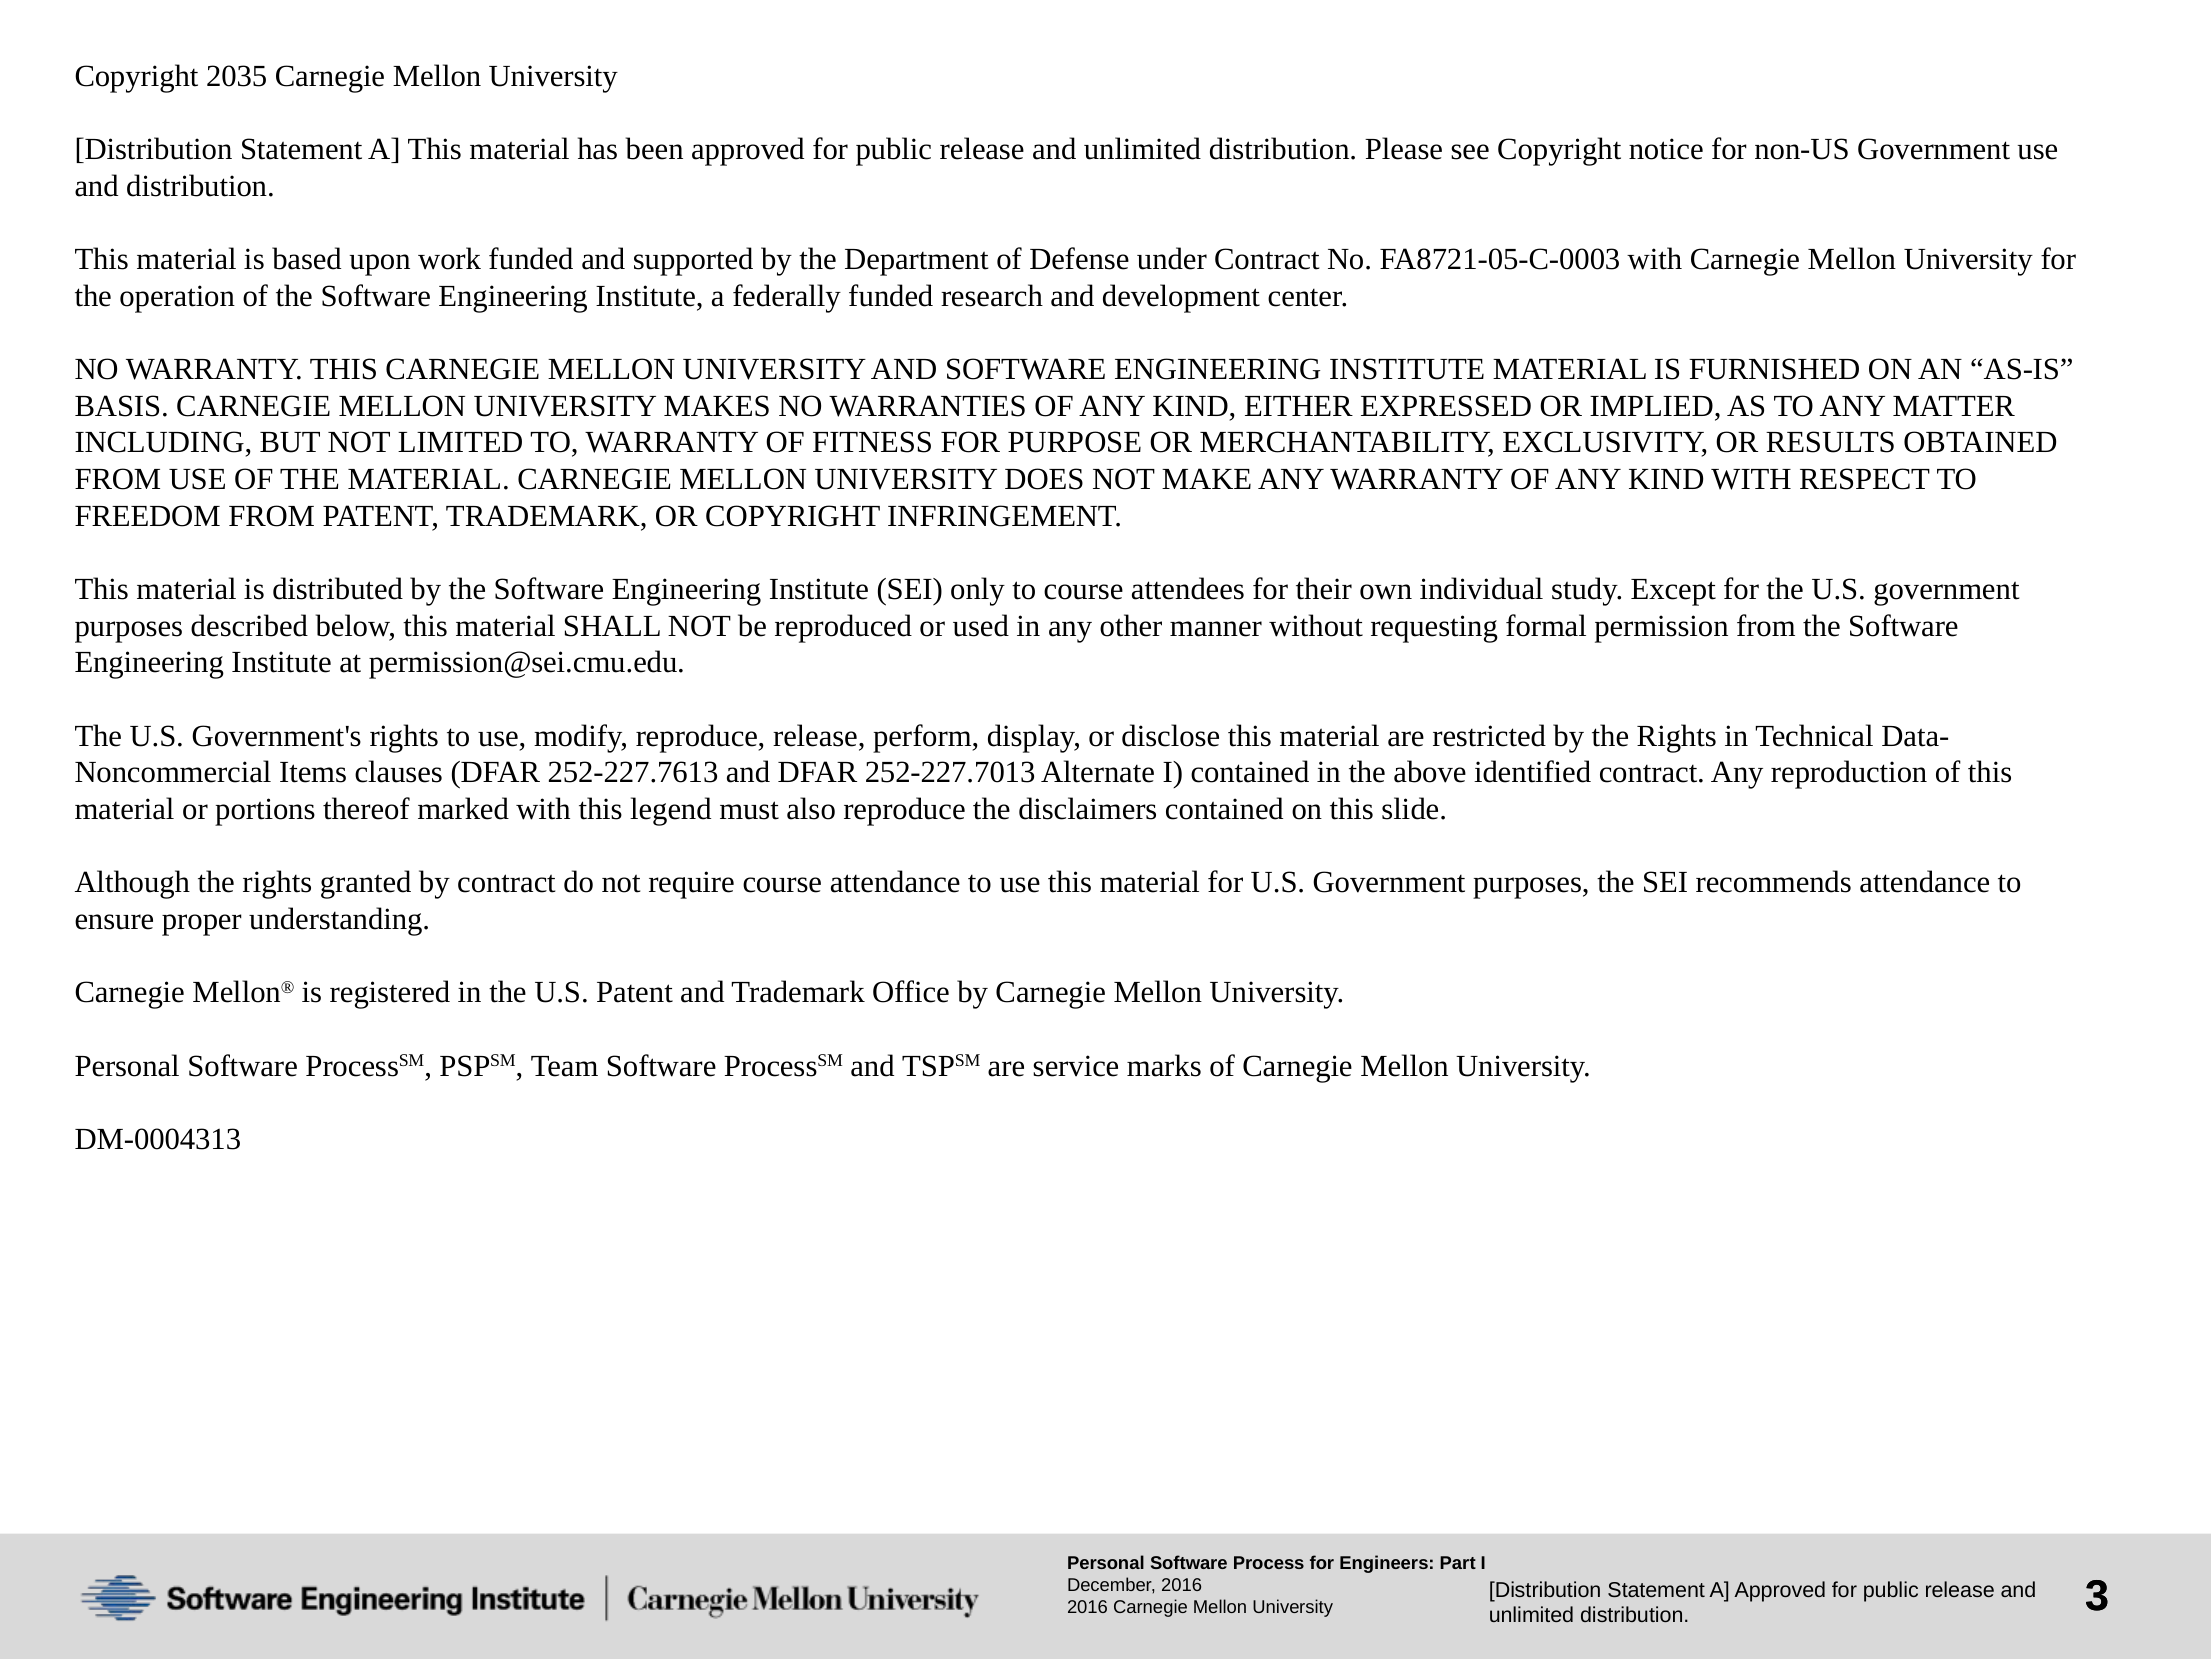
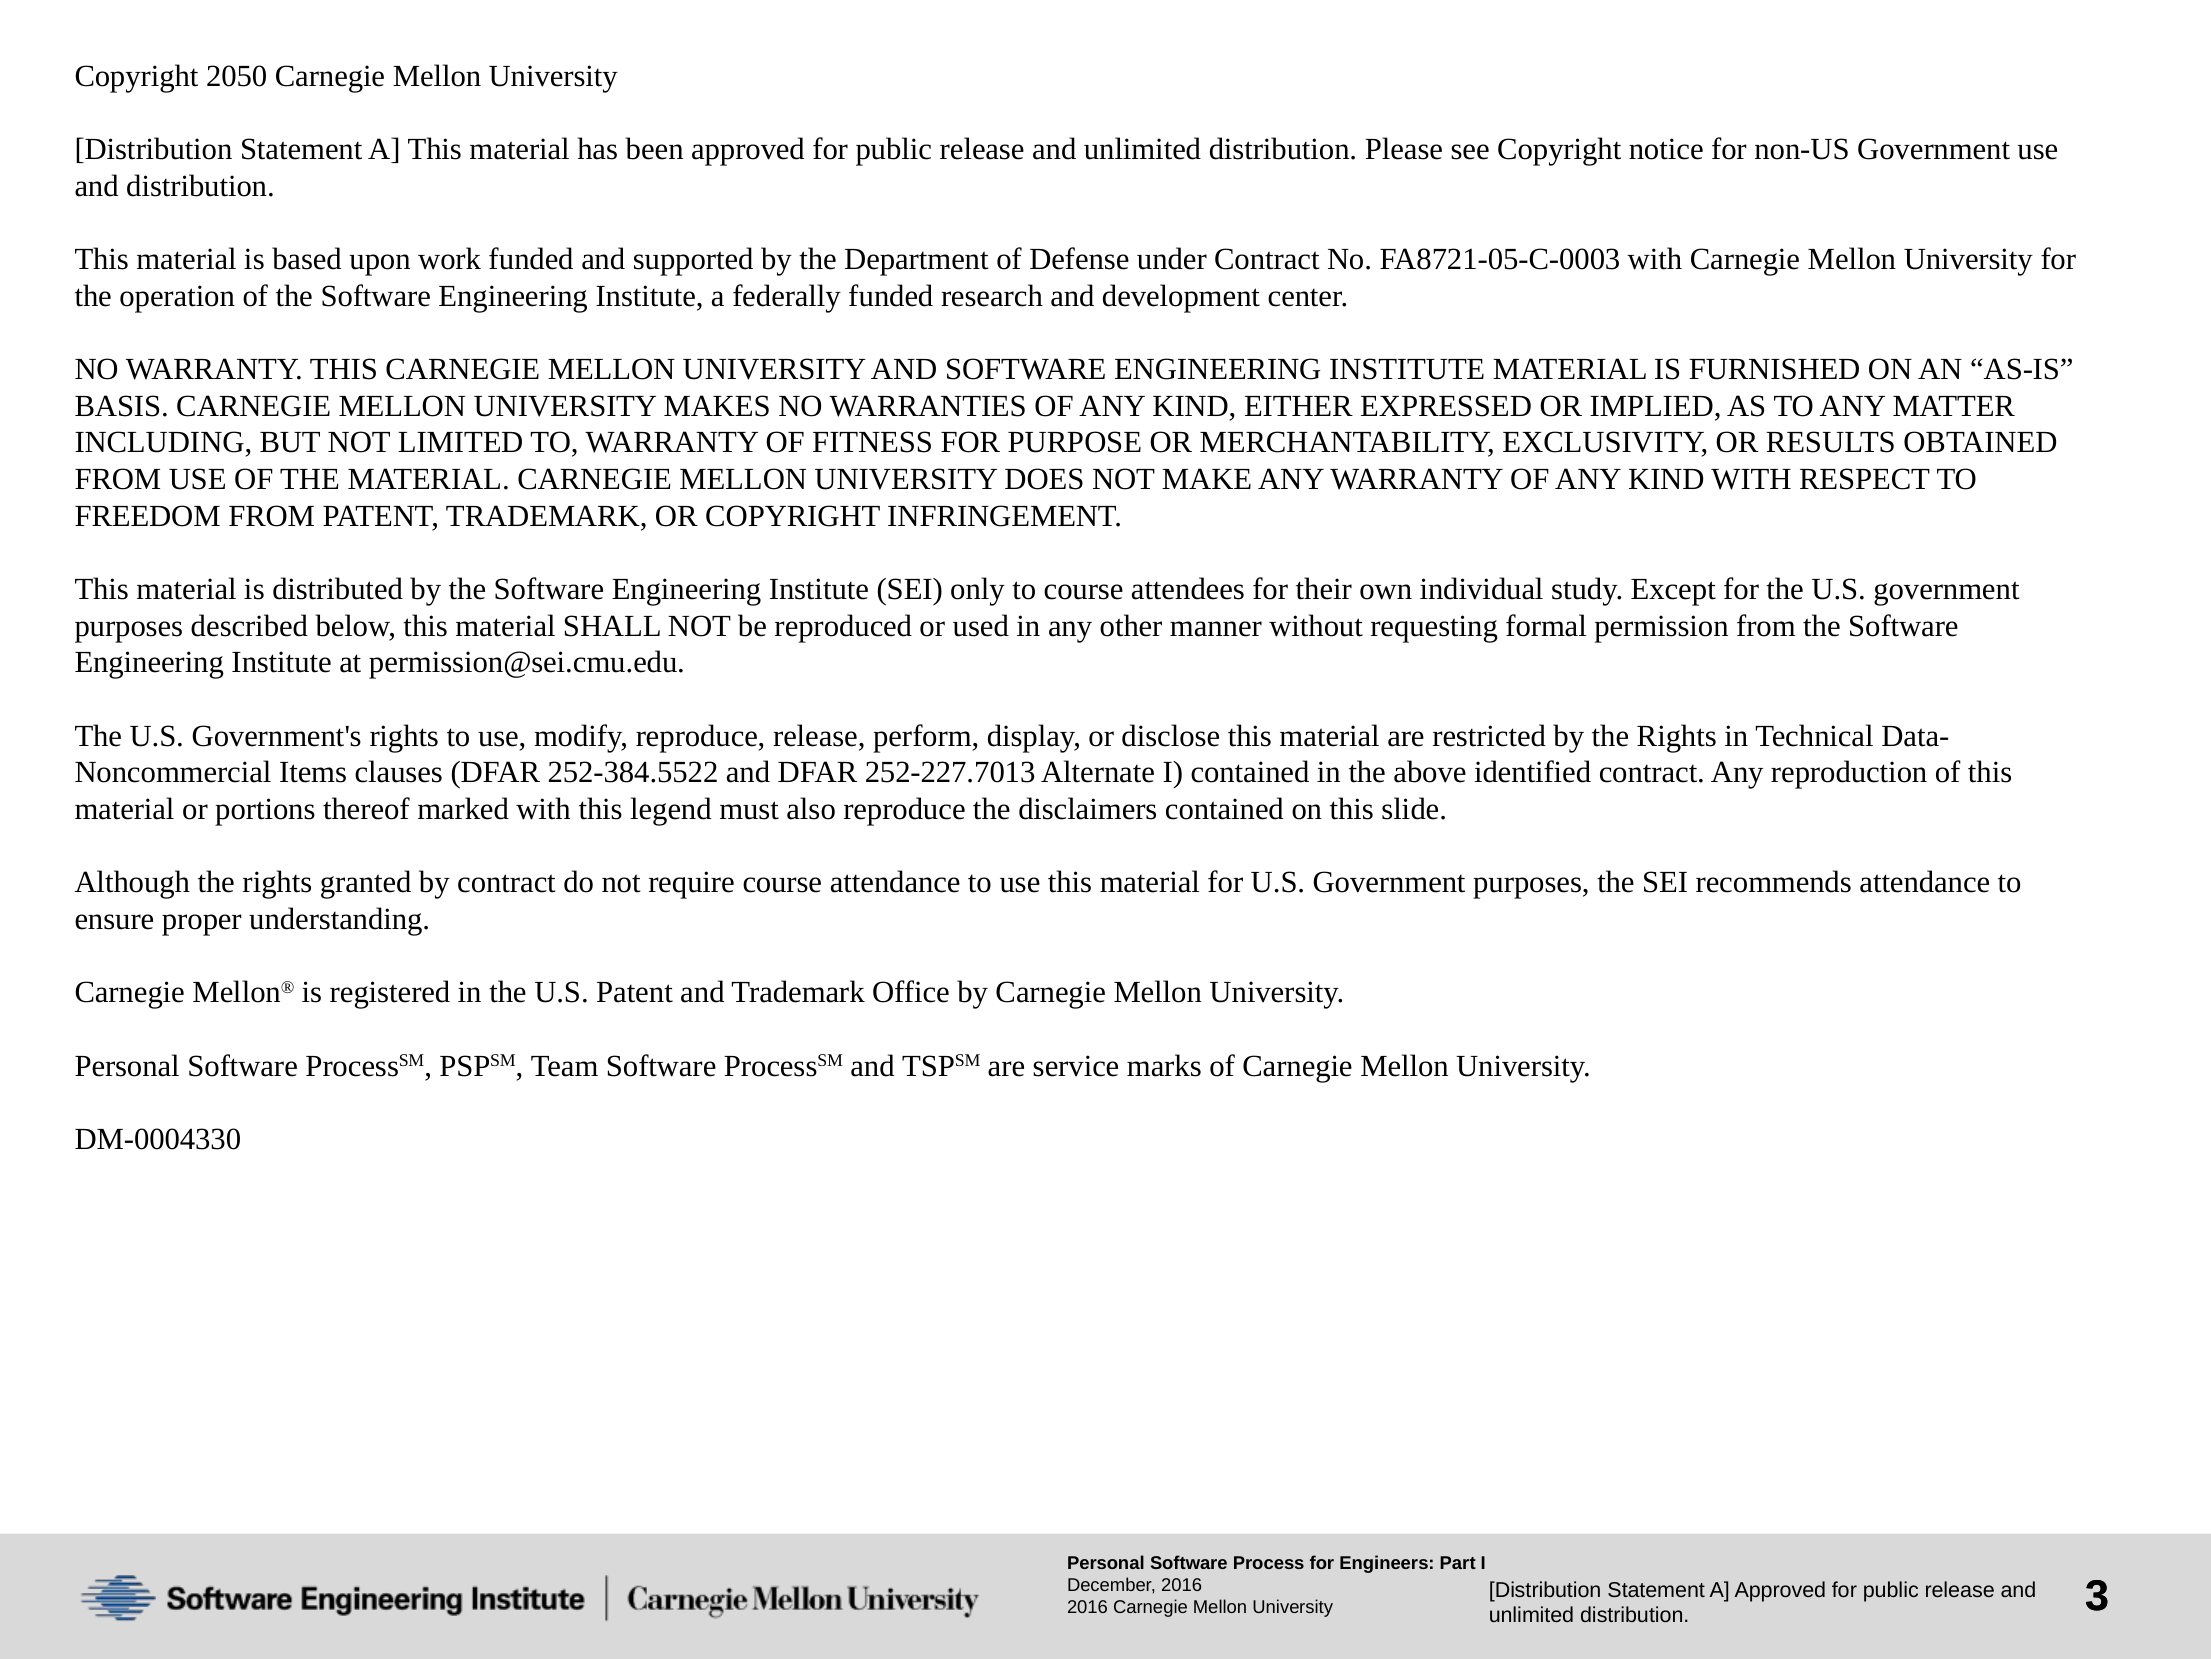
2035: 2035 -> 2050
252-227.7613: 252-227.7613 -> 252-384.5522
DM-0004313: DM-0004313 -> DM-0004330
